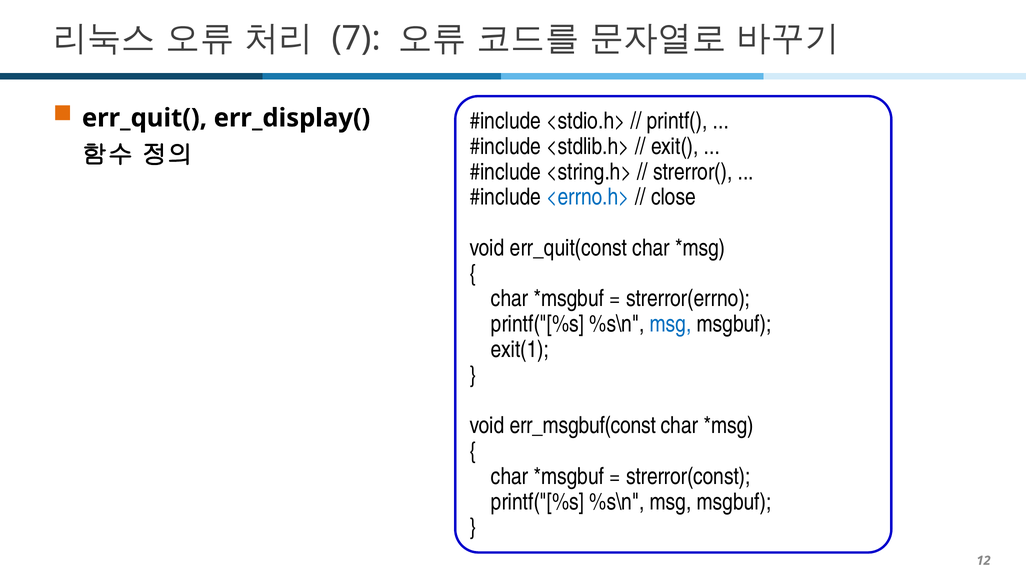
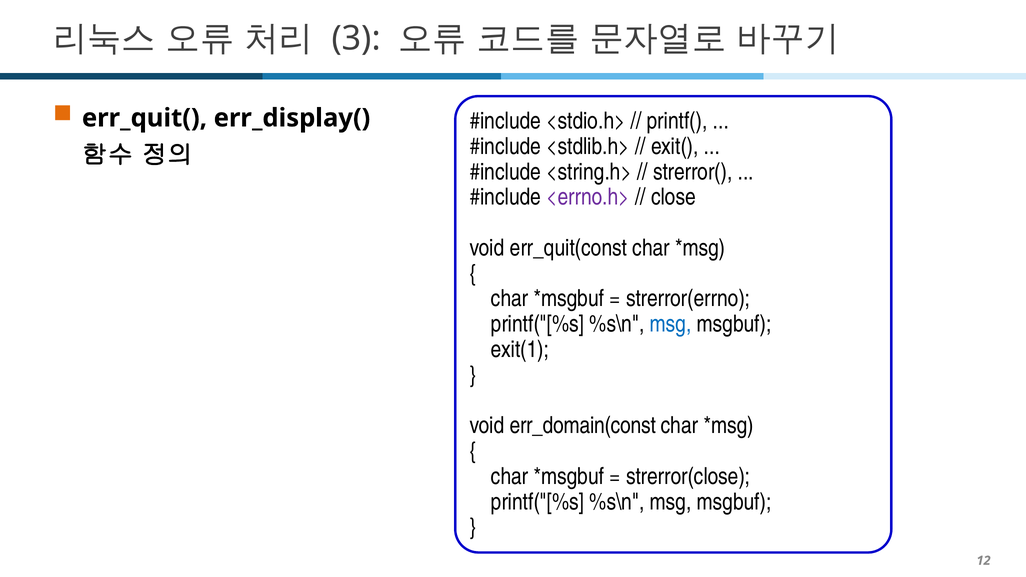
7: 7 -> 3
<errno.h> colour: blue -> purple
err_msgbuf(const: err_msgbuf(const -> err_domain(const
strerror(const: strerror(const -> strerror(close
